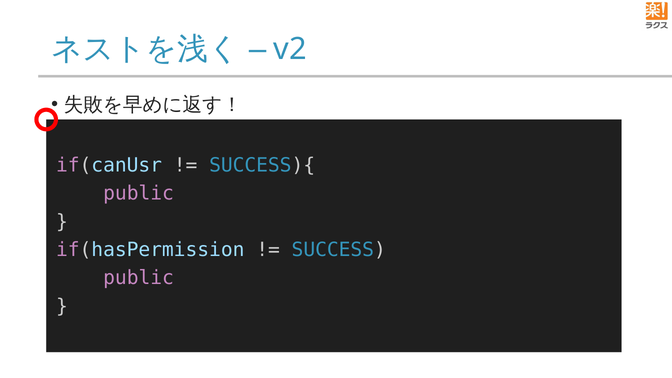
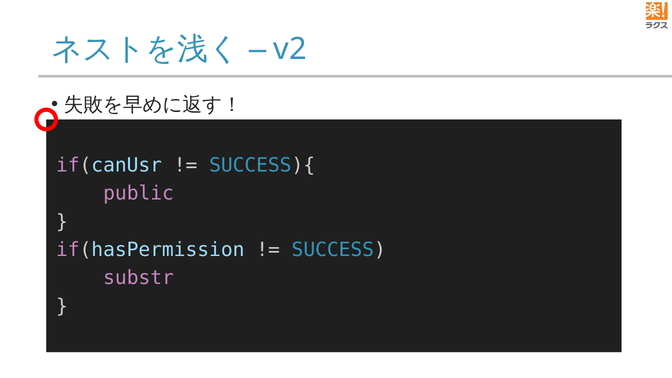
public at (139, 278): public -> substr
